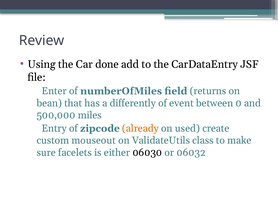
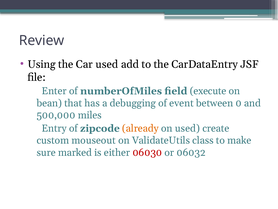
Car done: done -> used
returns: returns -> execute
differently: differently -> debugging
facelets: facelets -> marked
06030 colour: black -> red
